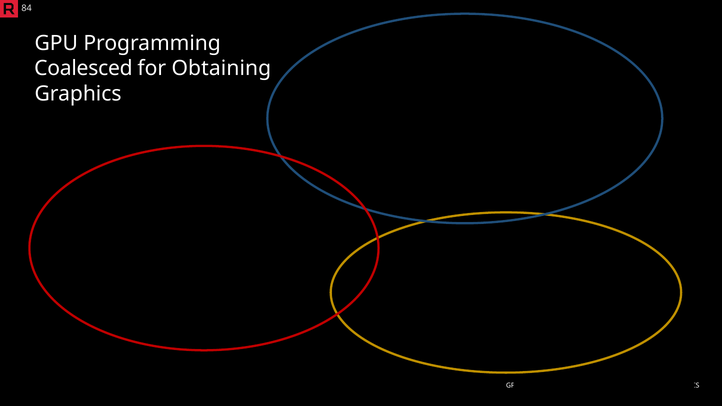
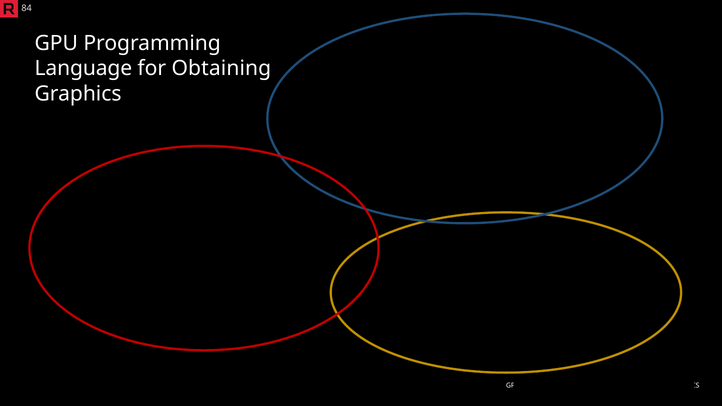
Coalesced: Coalesced -> Language
